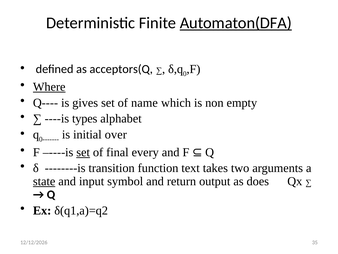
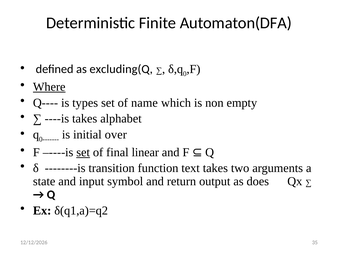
Automaton(DFA underline: present -> none
acceptors(Q: acceptors(Q -> excluding(Q
gives: gives -> types
----is types: types -> takes
every: every -> linear
state underline: present -> none
